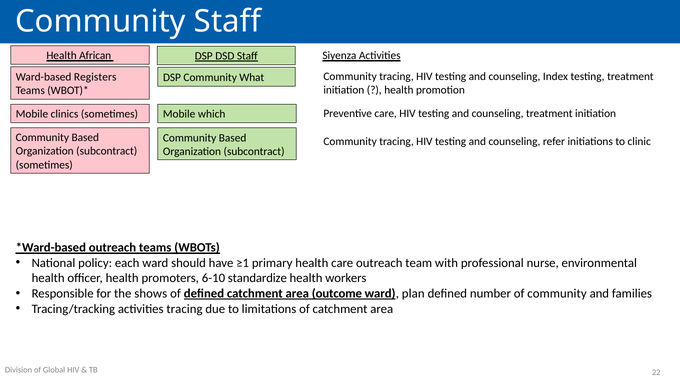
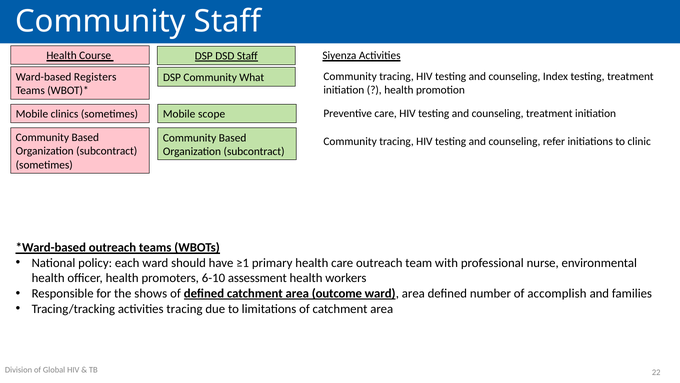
African: African -> Course
which: which -> scope
standardize: standardize -> assessment
ward plan: plan -> area
of community: community -> accomplish
